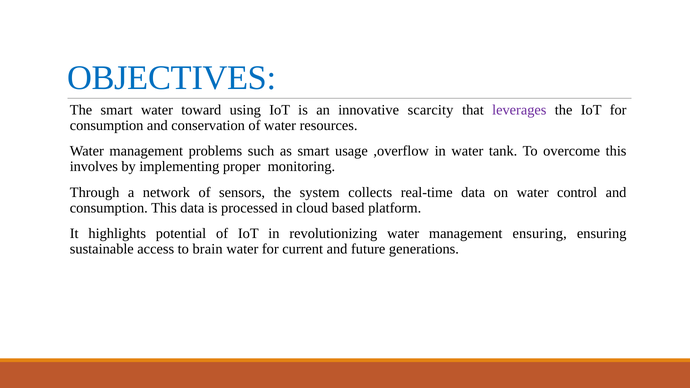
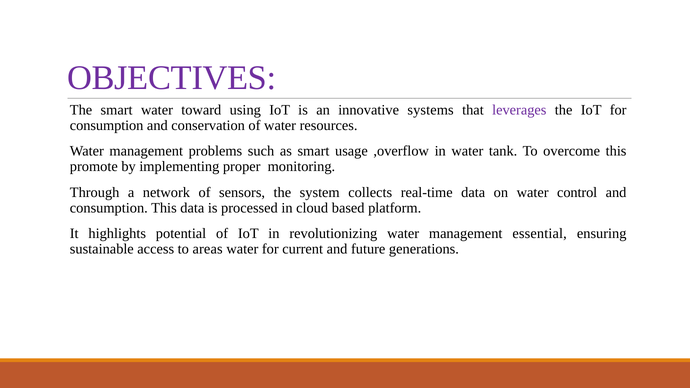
OBJECTIVES colour: blue -> purple
scarcity: scarcity -> systems
involves: involves -> promote
management ensuring: ensuring -> essential
brain: brain -> areas
